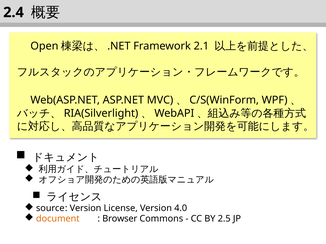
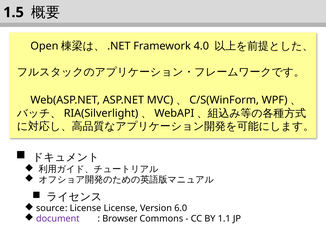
2.4: 2.4 -> 1.5
2.1: 2.1 -> 4.0
source Version: Version -> License
4.0: 4.0 -> 6.0
document colour: orange -> purple
2.5: 2.5 -> 1.1
